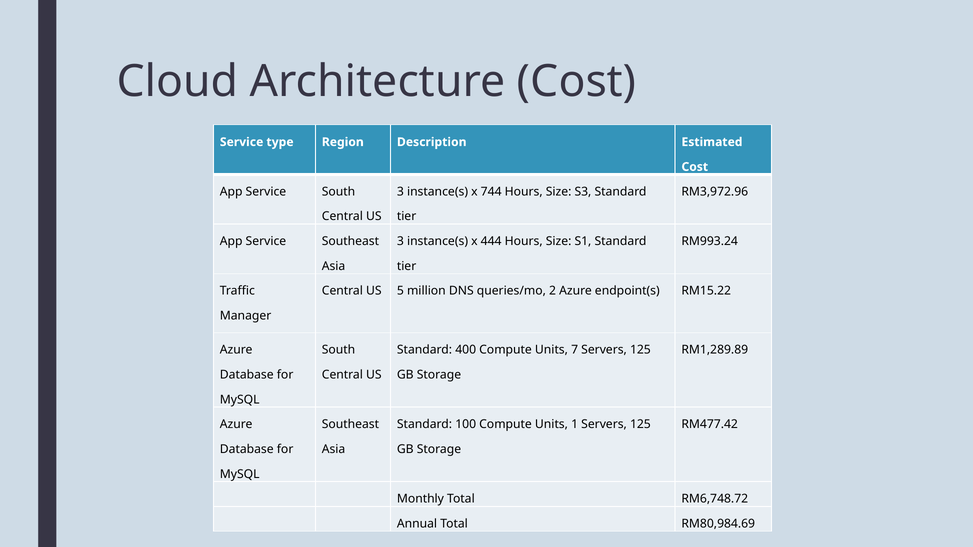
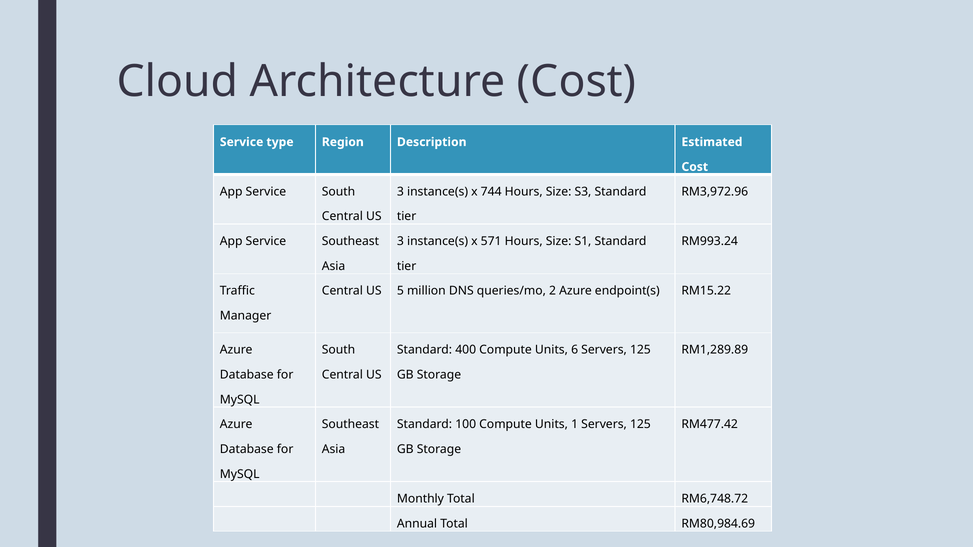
444: 444 -> 571
7: 7 -> 6
